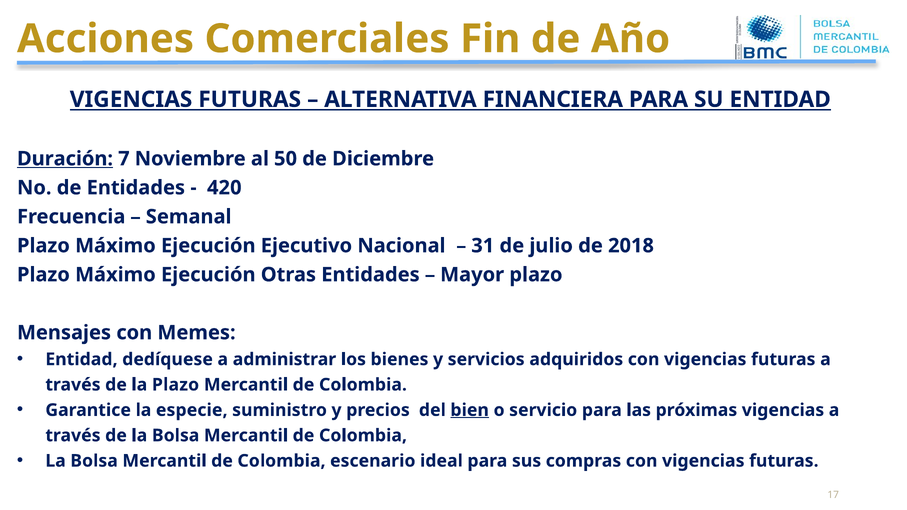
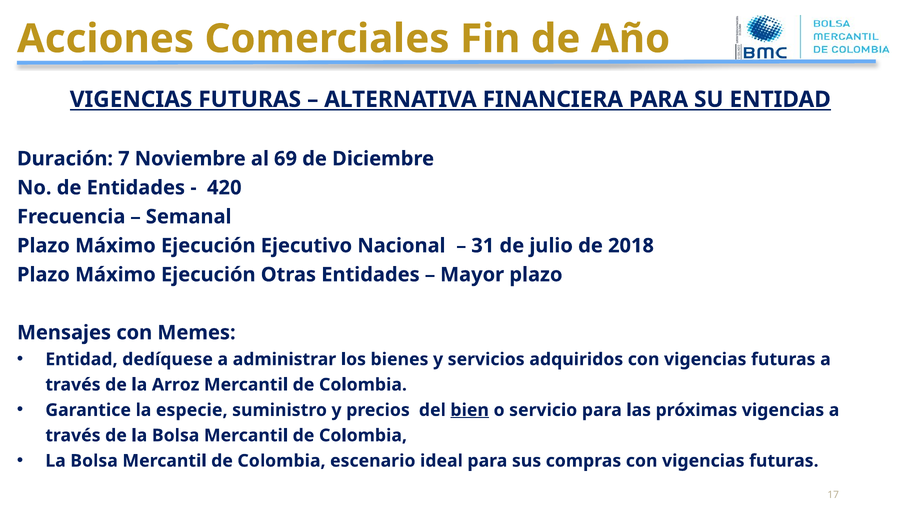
Duración underline: present -> none
50: 50 -> 69
la Plazo: Plazo -> Arroz
